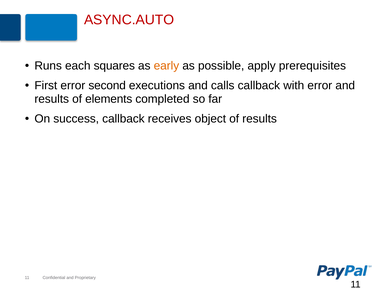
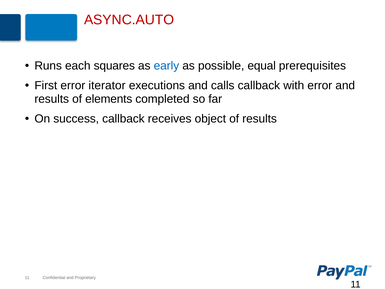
early colour: orange -> blue
apply: apply -> equal
second: second -> iterator
